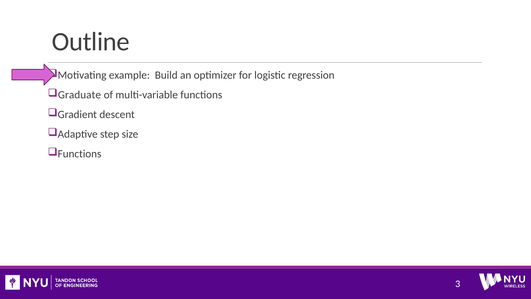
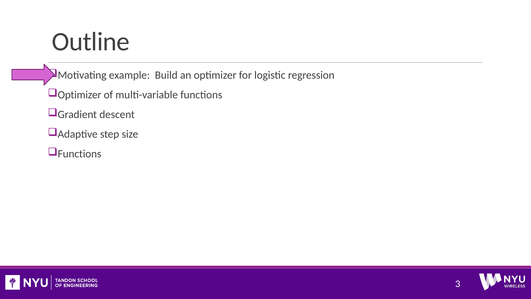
Graduate at (79, 95): Graduate -> Optimizer
